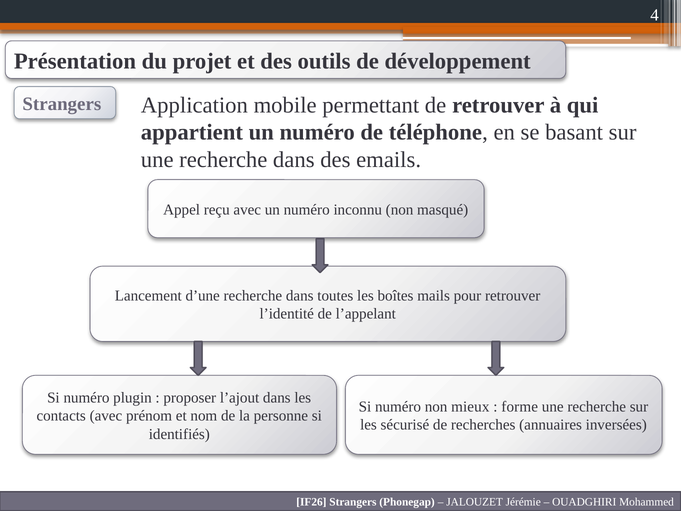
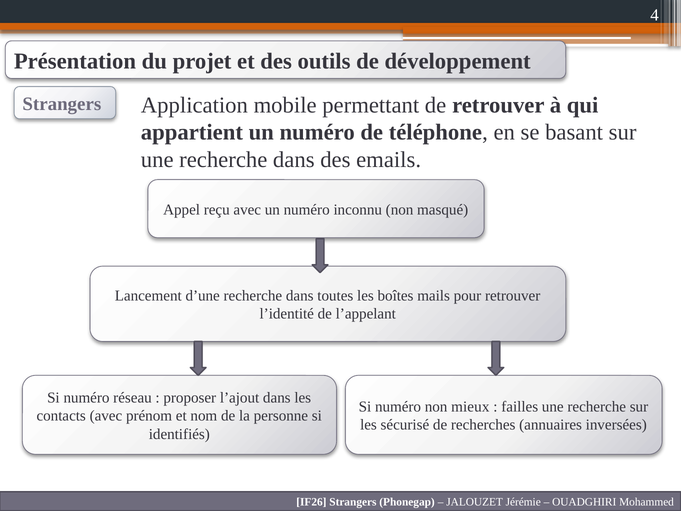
plugin: plugin -> réseau
forme: forme -> failles
